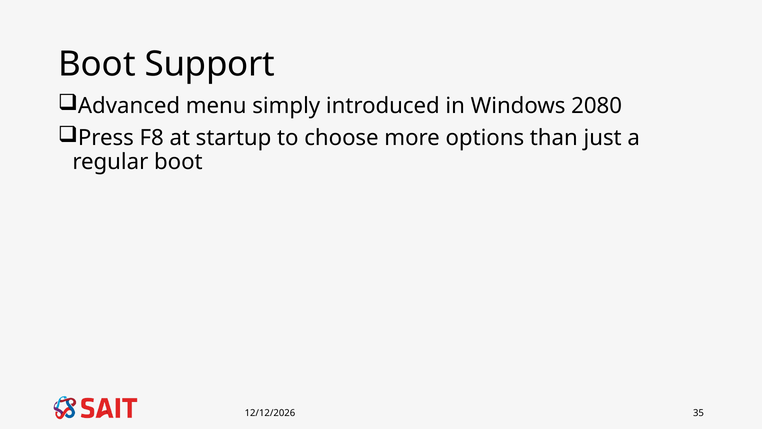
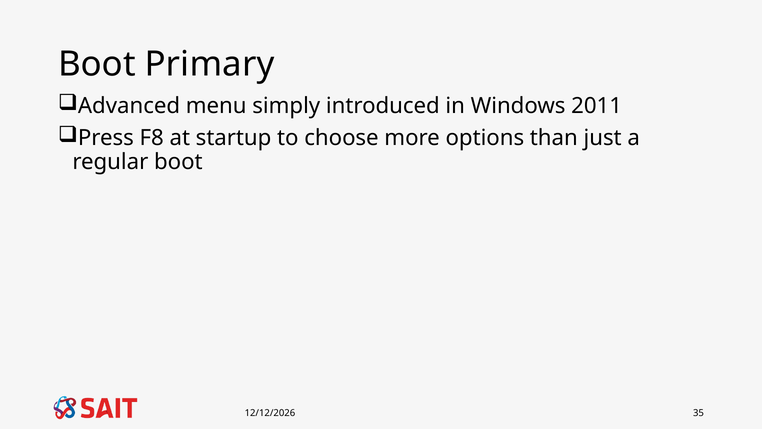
Support: Support -> Primary
2080: 2080 -> 2011
